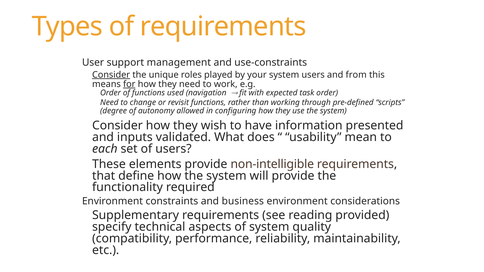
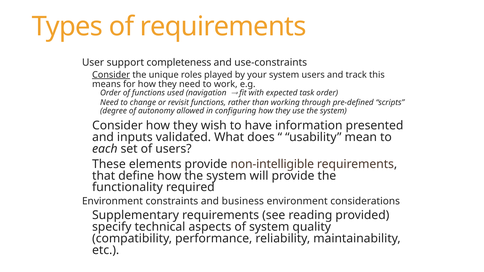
management: management -> completeness
from: from -> track
for underline: present -> none
